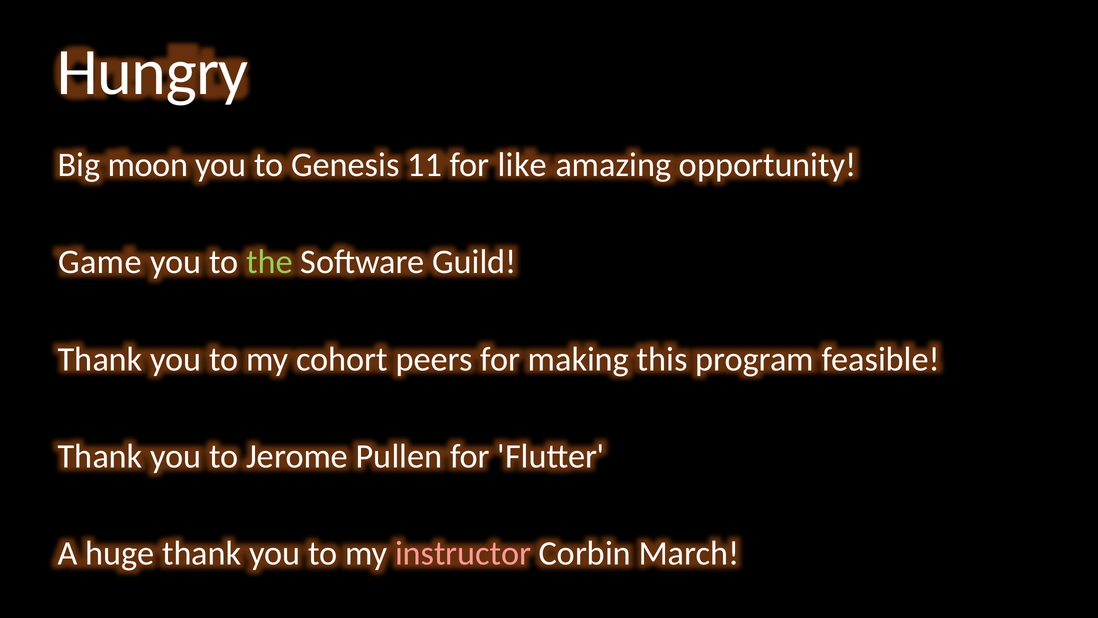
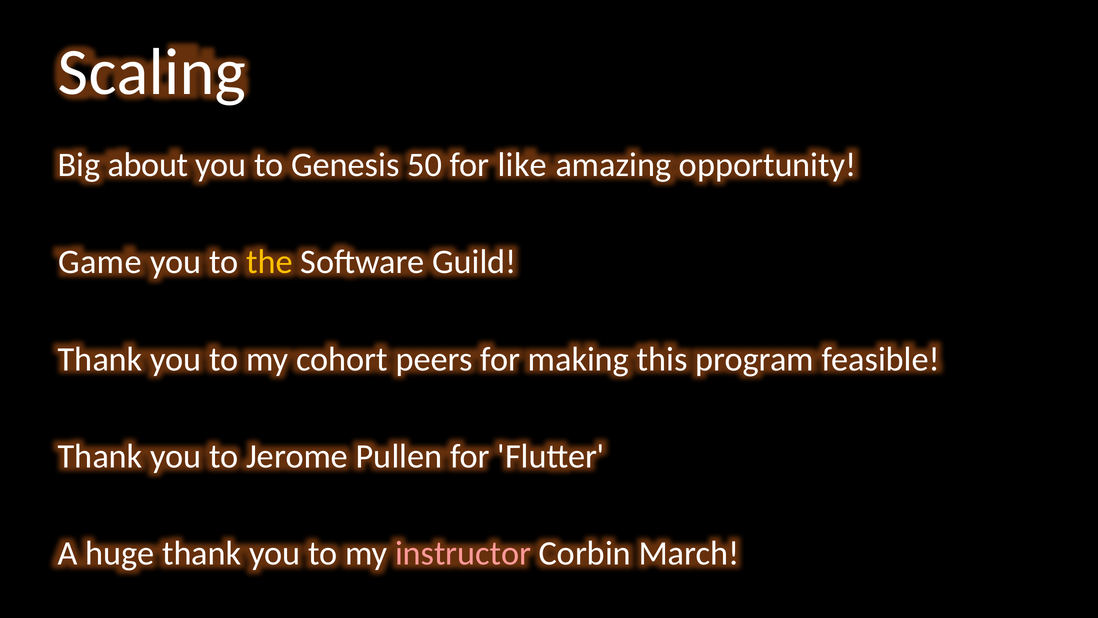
Hungry: Hungry -> Scaling
moon: moon -> about
11: 11 -> 50
the colour: light green -> yellow
